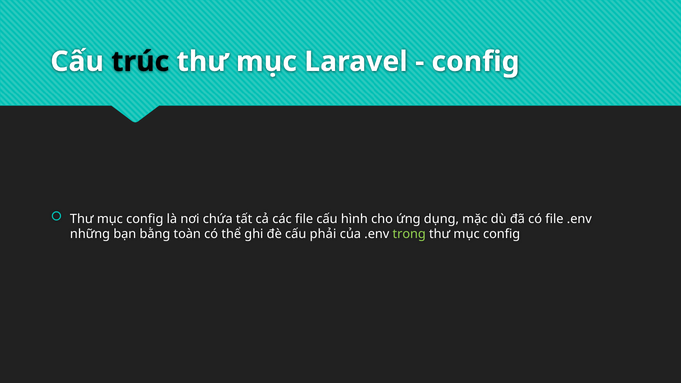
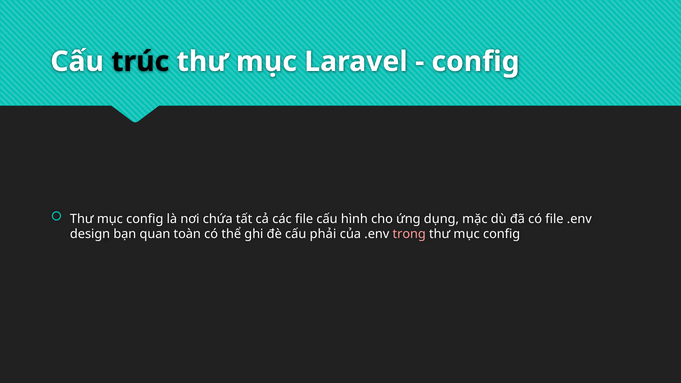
những: những -> design
bằng: bằng -> quan
trong colour: light green -> pink
